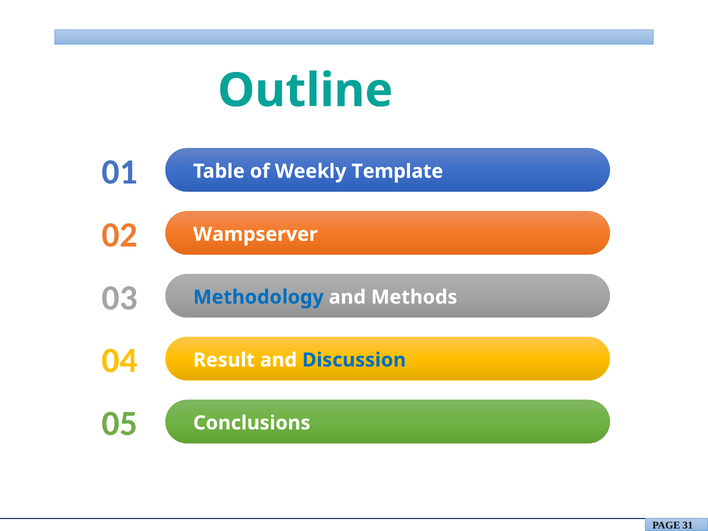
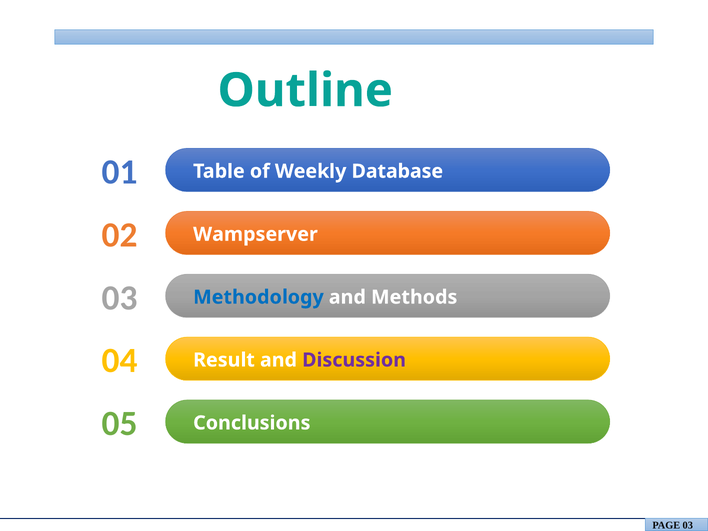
Template: Template -> Database
Discussion colour: blue -> purple
PAGE 31: 31 -> 03
